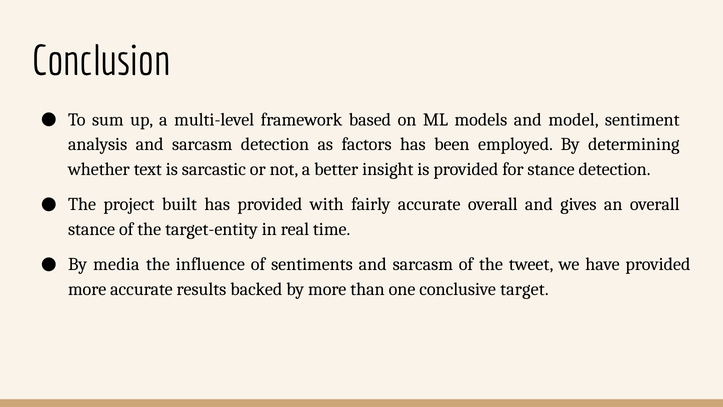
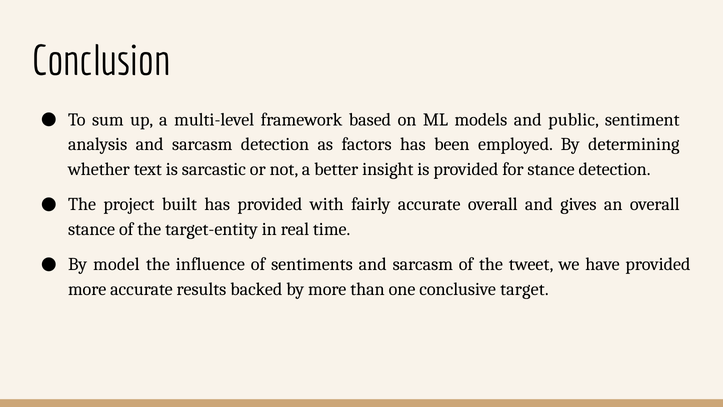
model: model -> public
media: media -> model
